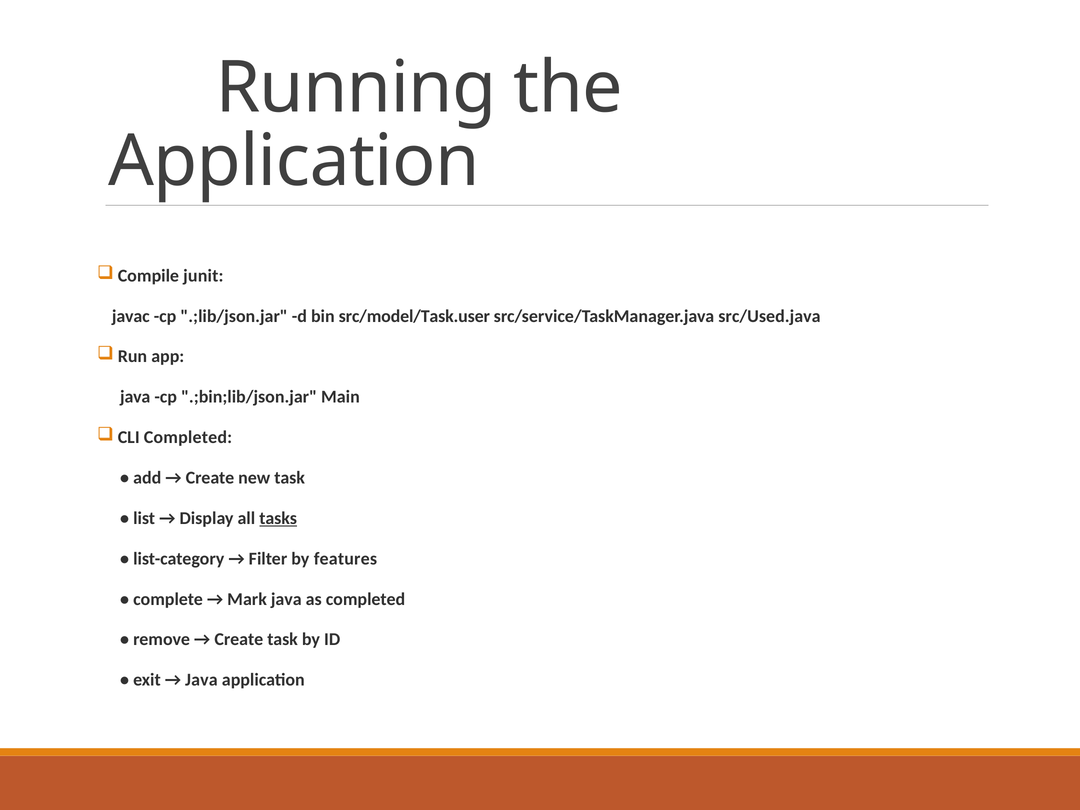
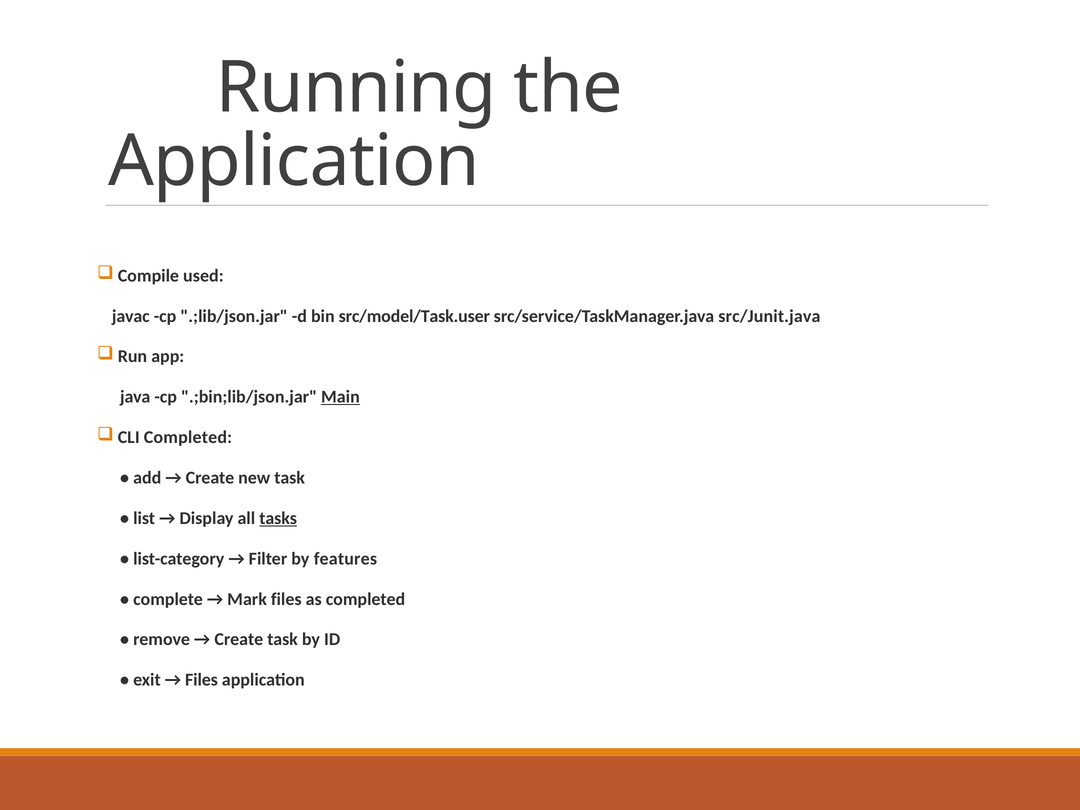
junit: junit -> used
src/Used.java: src/Used.java -> src/Junit.java
Main underline: none -> present
Mark java: java -> files
Java at (201, 680): Java -> Files
